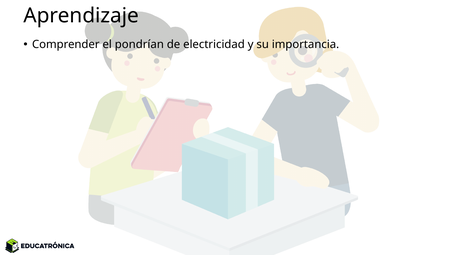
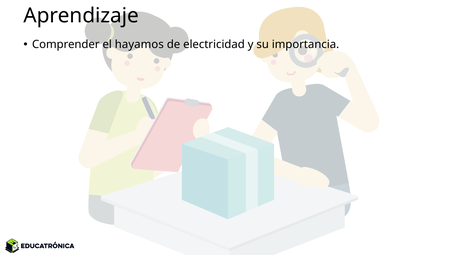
pondrían: pondrían -> hayamos
